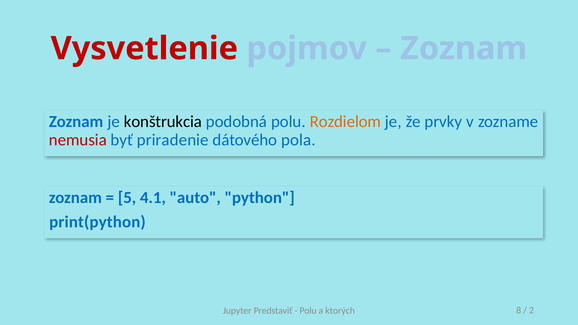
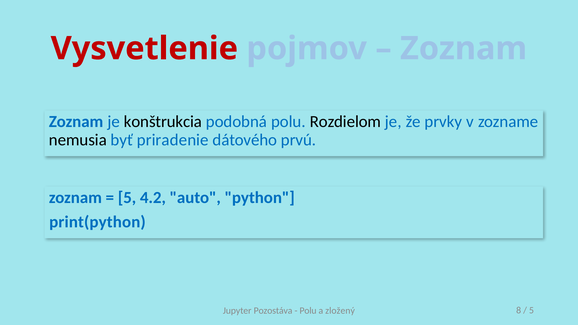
Rozdielom colour: orange -> black
nemusia colour: red -> black
pola: pola -> prvú
4.1: 4.1 -> 4.2
Predstaviť: Predstaviť -> Pozostáva
ktorých: ktorých -> zložený
2 at (532, 311): 2 -> 5
